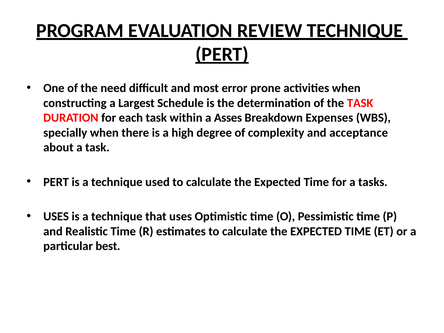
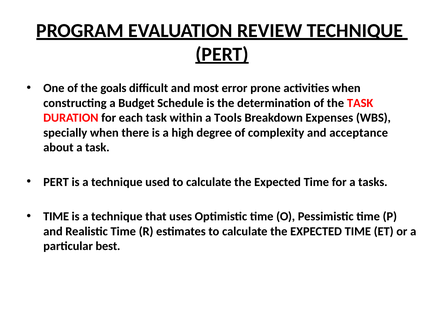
need: need -> goals
Largest: Largest -> Budget
Asses: Asses -> Tools
USES at (56, 216): USES -> TIME
